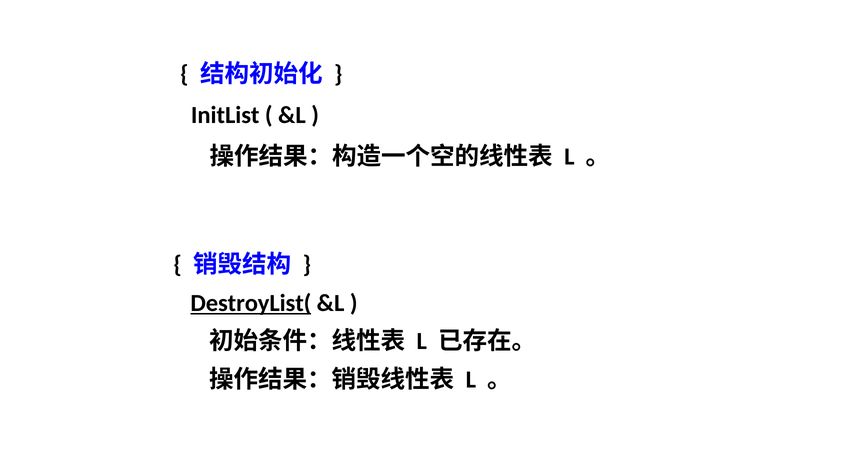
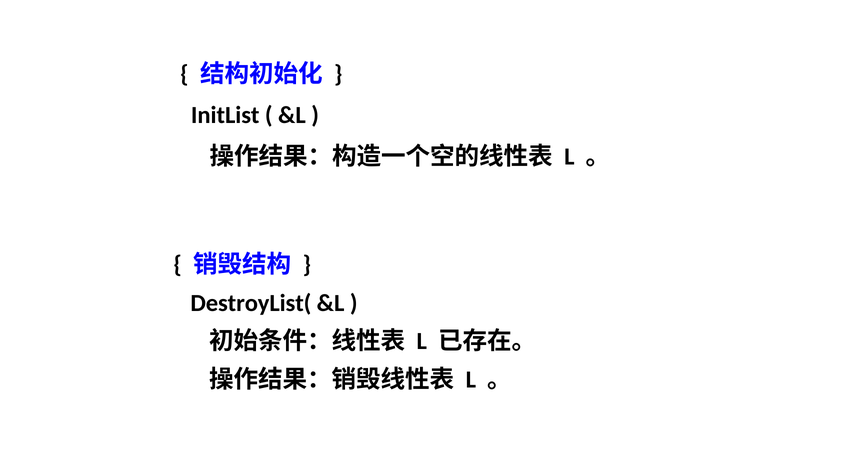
DestroyList( underline: present -> none
